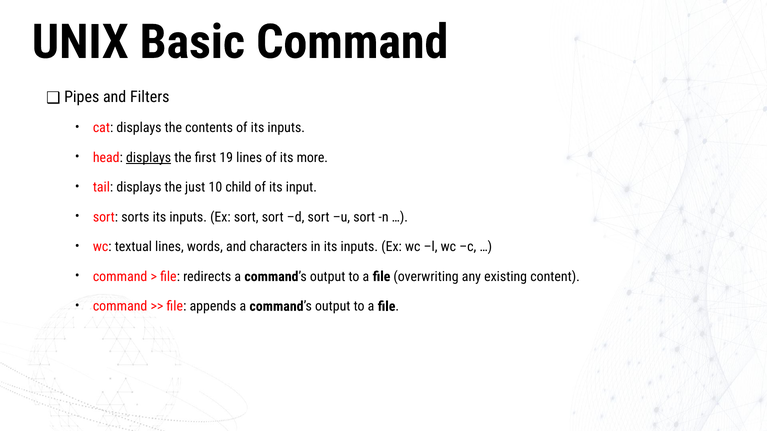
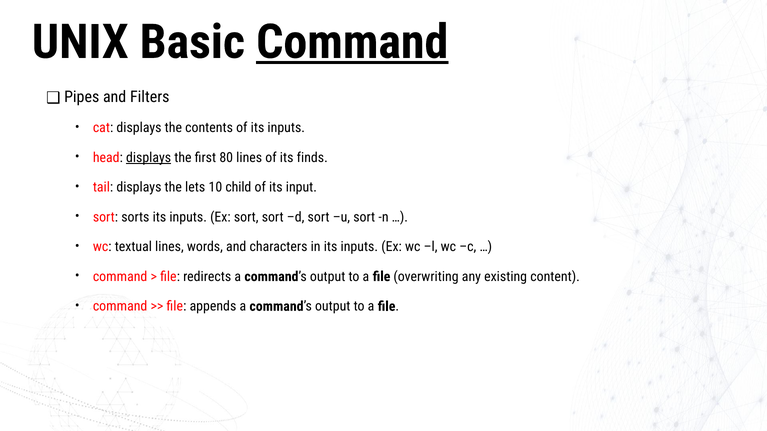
Command at (352, 42) underline: none -> present
19: 19 -> 80
more: more -> finds
just: just -> lets
